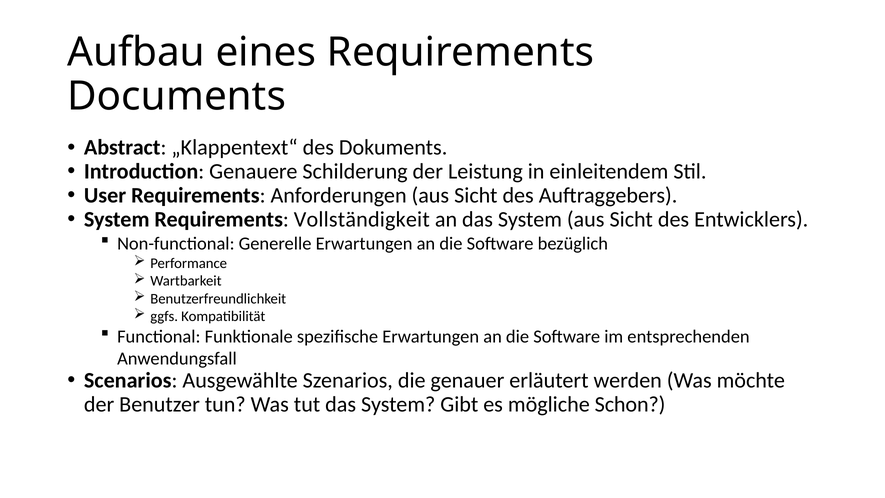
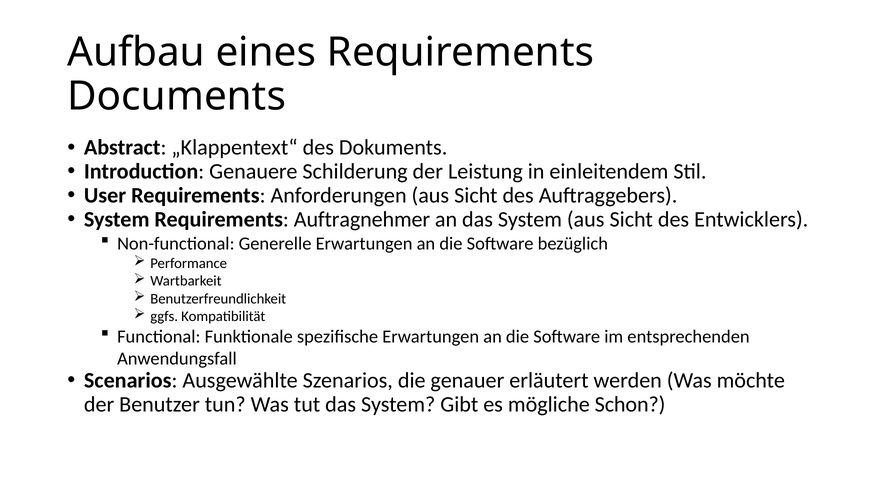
Vollständigkeit: Vollständigkeit -> Auftragnehmer
